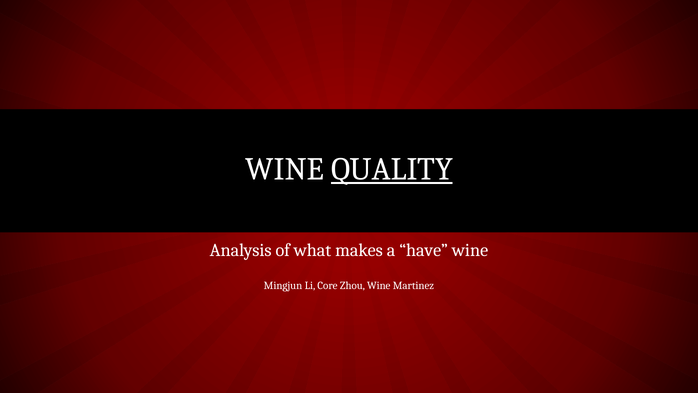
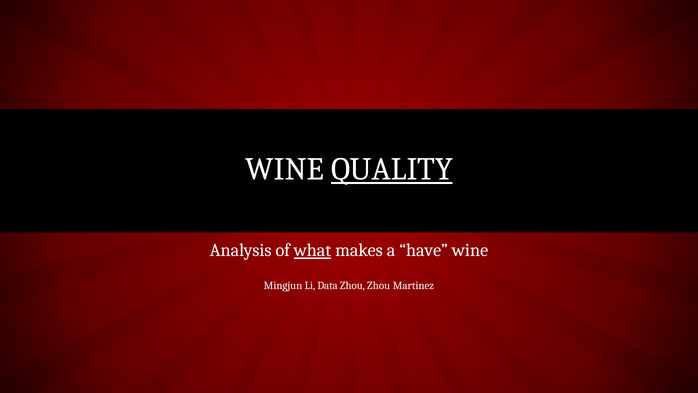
what underline: none -> present
Core: Core -> Data
Zhou Wine: Wine -> Zhou
